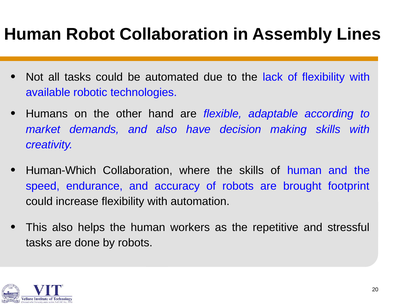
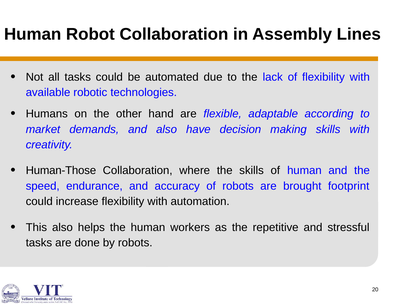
Human-Which: Human-Which -> Human-Those
